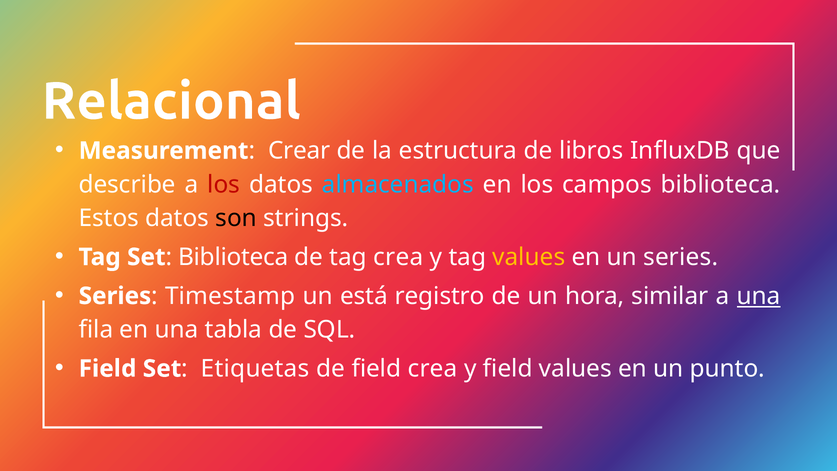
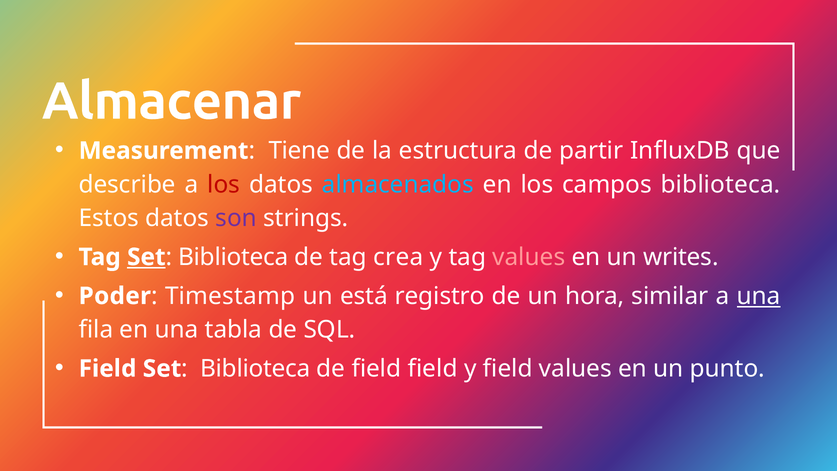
Relacional: Relacional -> Almacenar
Crear: Crear -> Tiene
libros: libros -> partir
son colour: black -> purple
Set at (146, 257) underline: none -> present
values at (529, 257) colour: yellow -> pink
un series: series -> writes
Series at (115, 296): Series -> Poder
Etiquetas at (255, 369): Etiquetas -> Biblioteca
field crea: crea -> field
